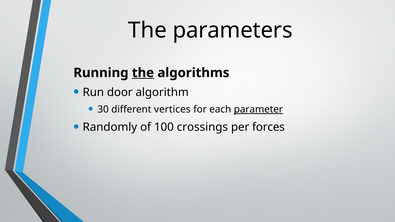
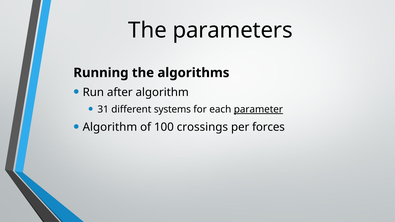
the at (143, 73) underline: present -> none
door: door -> after
30: 30 -> 31
vertices: vertices -> systems
Randomly at (110, 127): Randomly -> Algorithm
